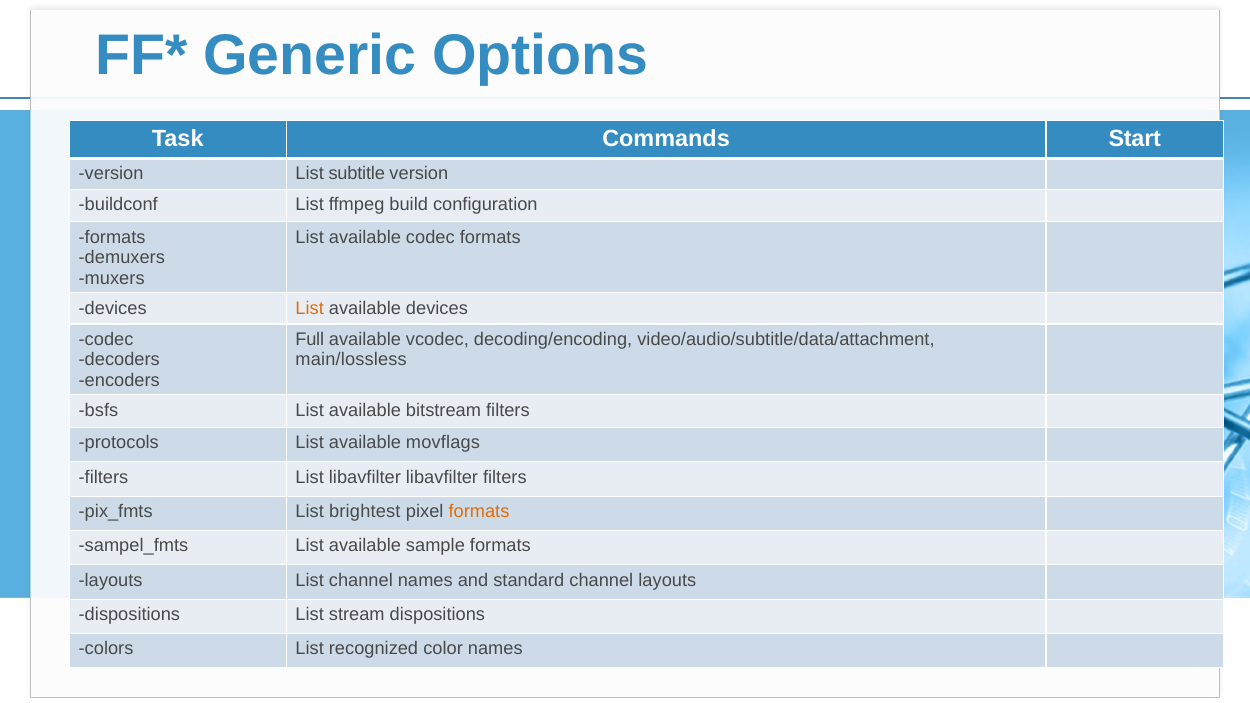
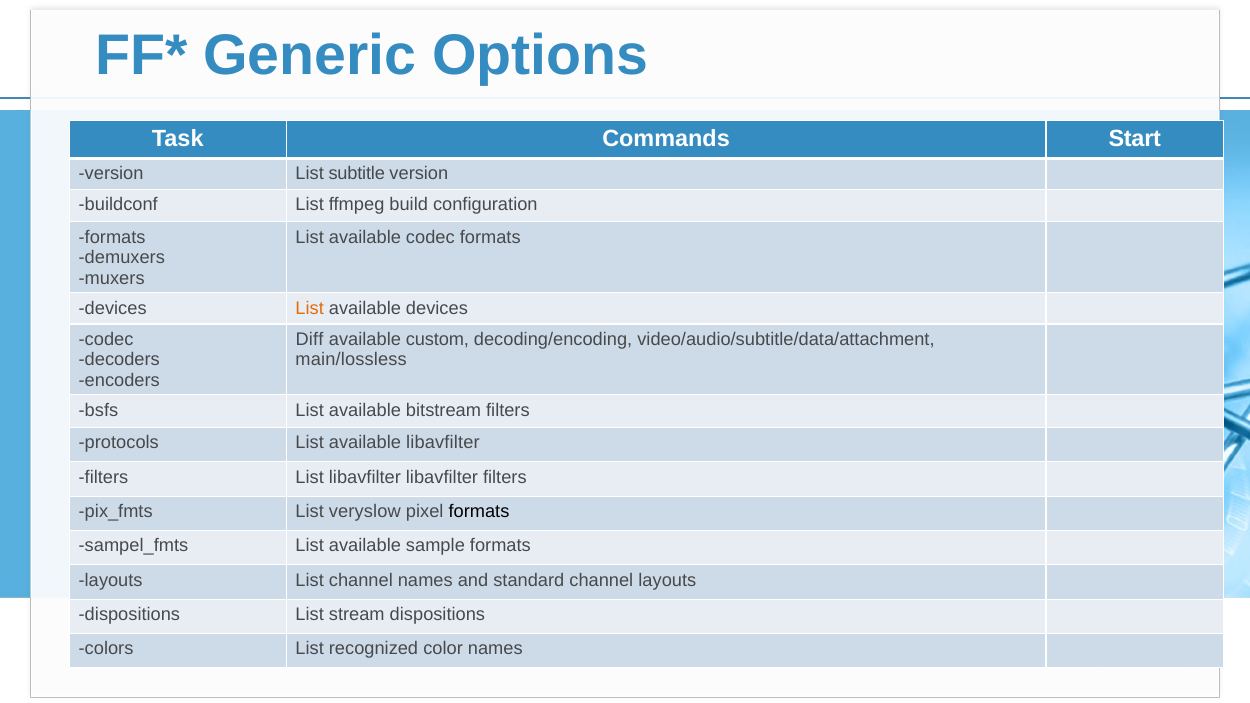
Full: Full -> Diff
vcodec: vcodec -> custom
available movflags: movflags -> libavfilter
brightest: brightest -> veryslow
formats at (479, 511) colour: orange -> black
